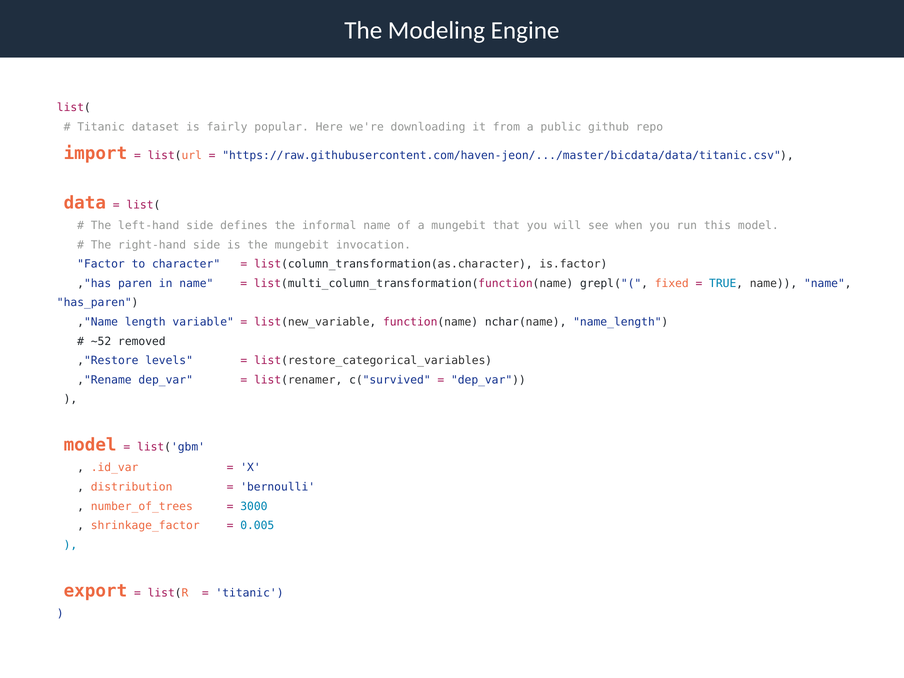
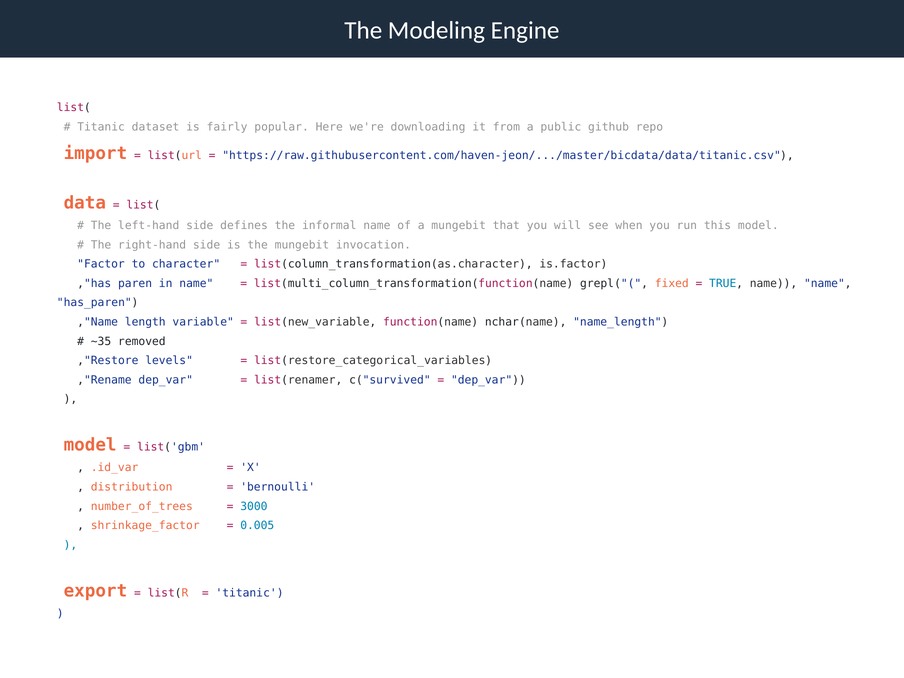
~52: ~52 -> ~35
